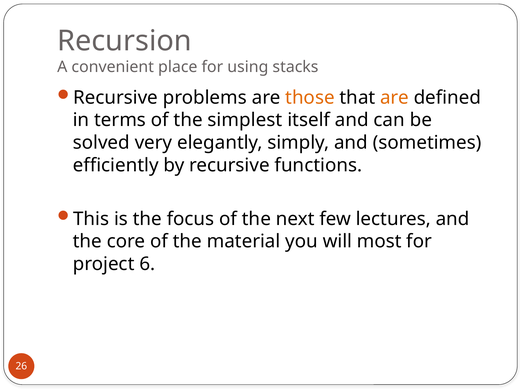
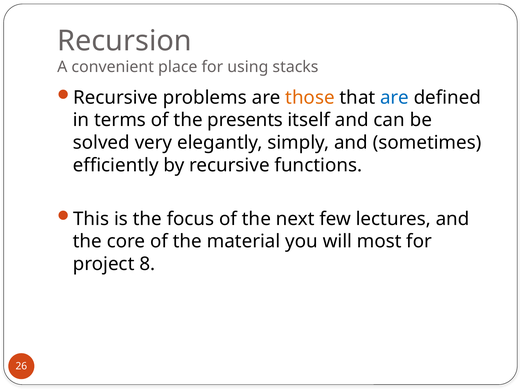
are at (395, 98) colour: orange -> blue
simplest: simplest -> presents
6: 6 -> 8
